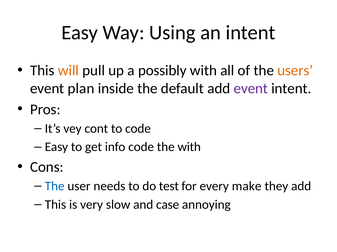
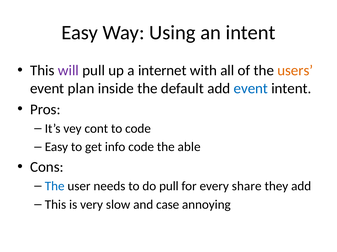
will colour: orange -> purple
possibly: possibly -> internet
event at (251, 89) colour: purple -> blue
the with: with -> able
do test: test -> pull
make: make -> share
